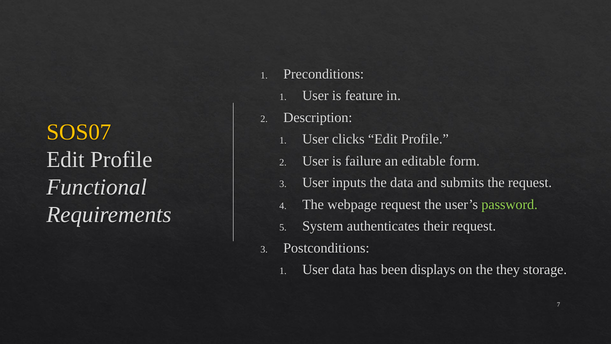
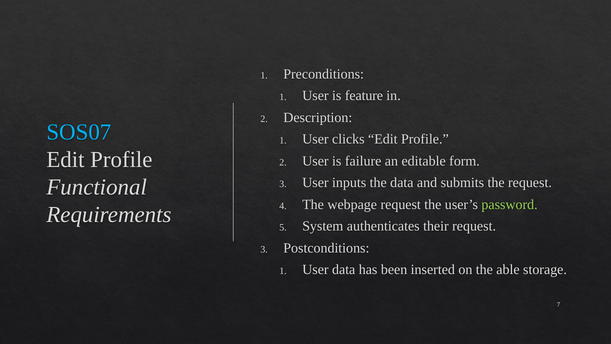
SOS07 colour: yellow -> light blue
displays: displays -> inserted
they: they -> able
